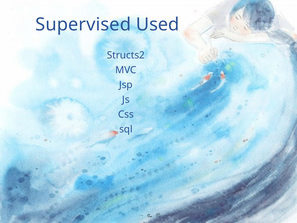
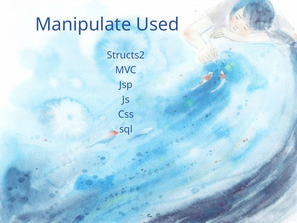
Supervised: Supervised -> Manipulate
